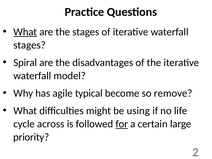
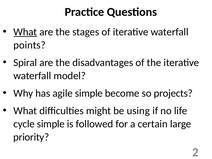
stages at (30, 45): stages -> points
agile typical: typical -> simple
remove: remove -> projects
cycle across: across -> simple
for underline: present -> none
